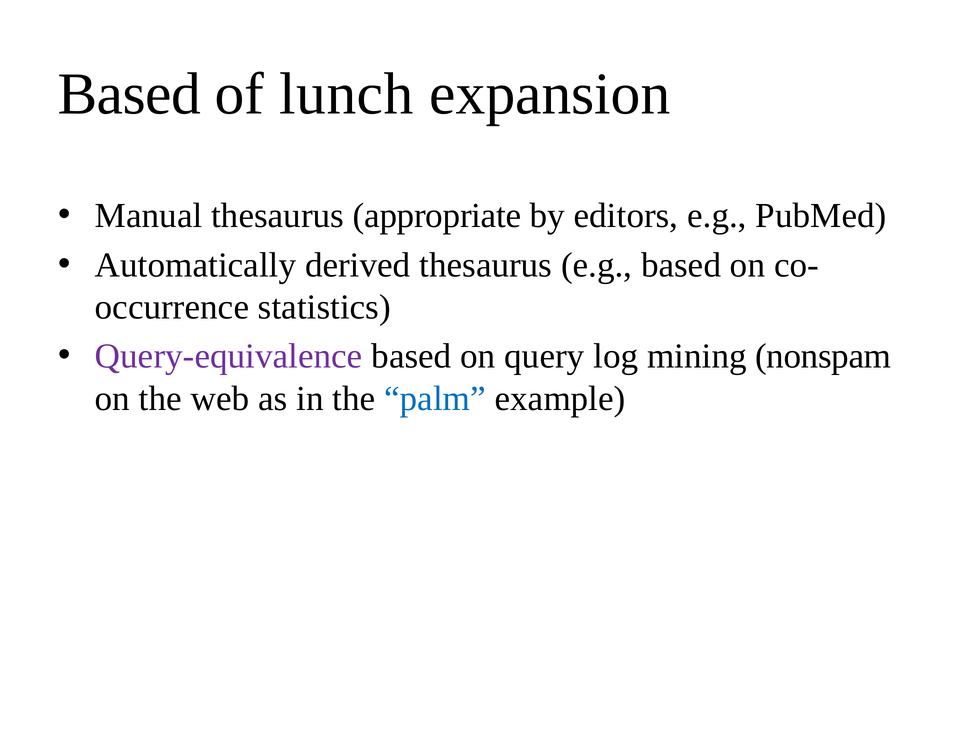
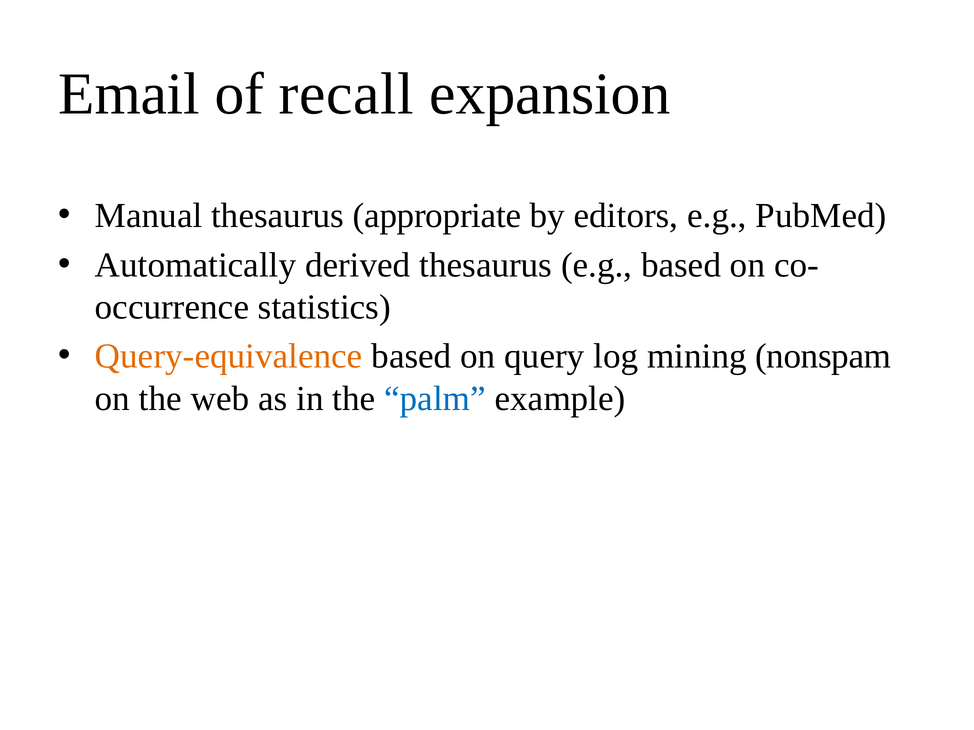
Based at (129, 94): Based -> Email
lunch: lunch -> recall
Query-equivalence colour: purple -> orange
